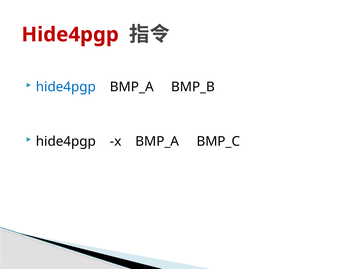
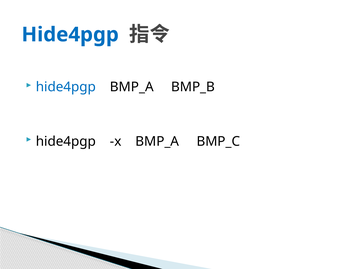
Hide4pgp at (70, 35) colour: red -> blue
